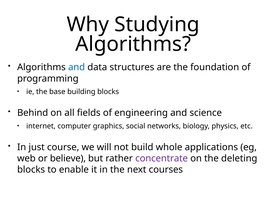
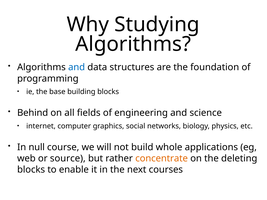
just: just -> null
believe: believe -> source
concentrate colour: purple -> orange
